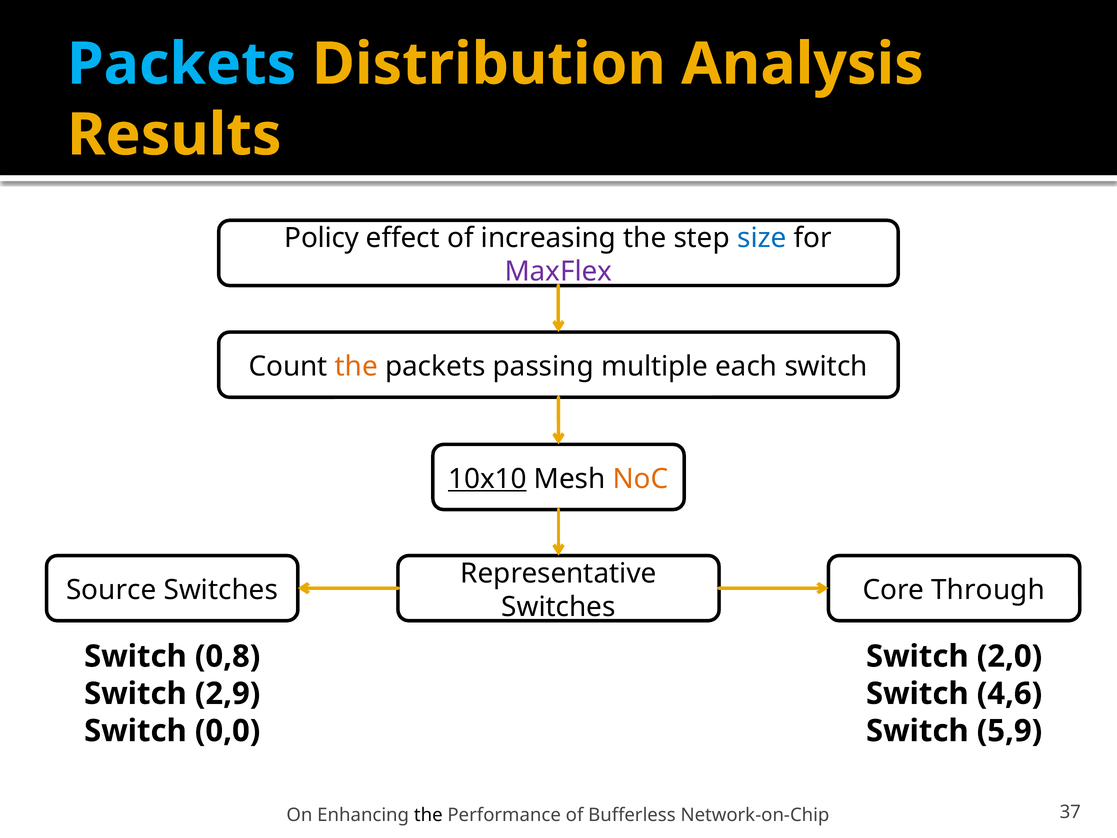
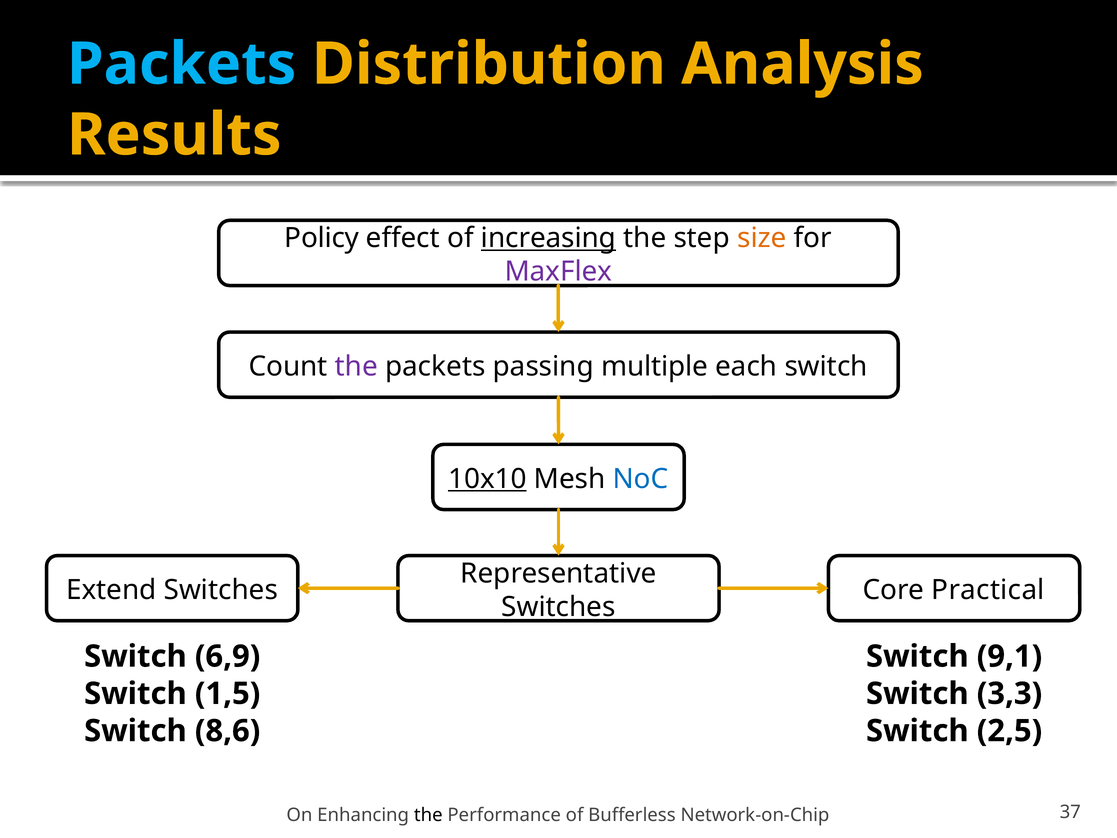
increasing underline: none -> present
size colour: blue -> orange
the at (356, 366) colour: orange -> purple
NoC colour: orange -> blue
Source: Source -> Extend
Through: Through -> Practical
0,8: 0,8 -> 6,9
2,0: 2,0 -> 9,1
2,9: 2,9 -> 1,5
4,6: 4,6 -> 3,3
0,0: 0,0 -> 8,6
5,9: 5,9 -> 2,5
